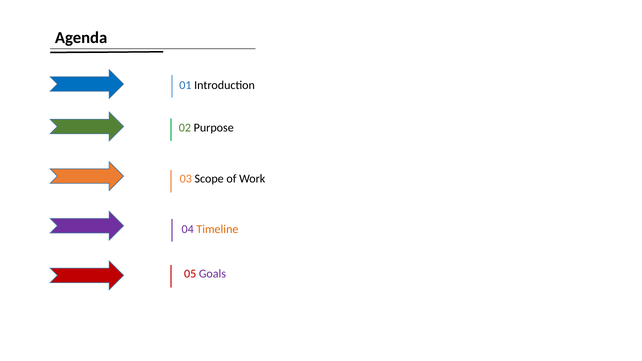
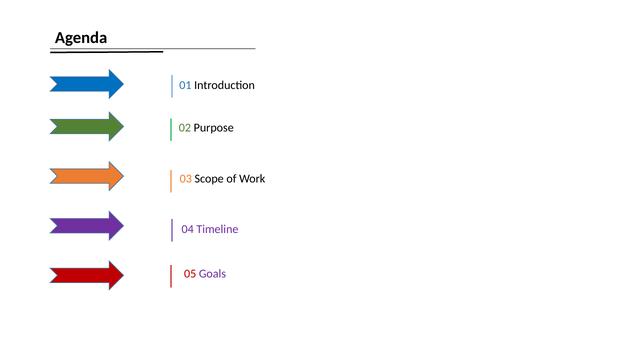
Timeline colour: orange -> purple
